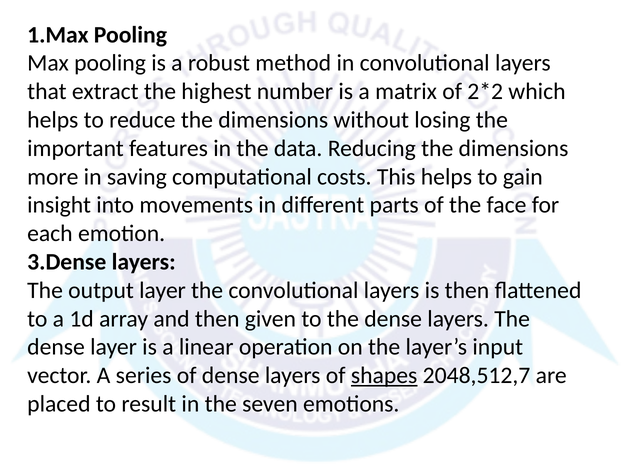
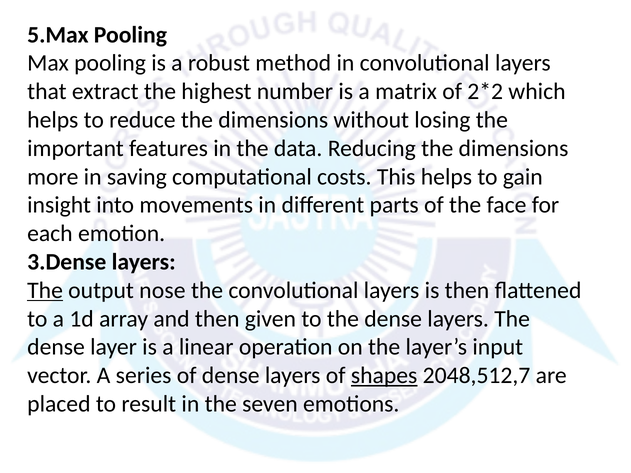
1.Max: 1.Max -> 5.Max
The at (45, 290) underline: none -> present
output layer: layer -> nose
